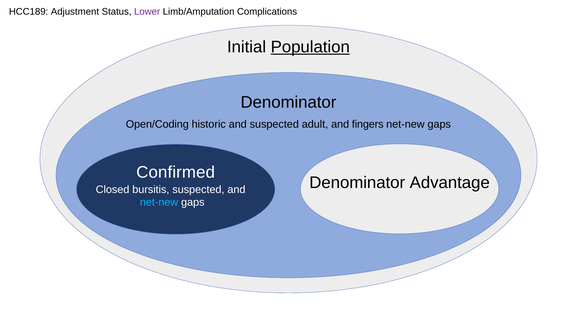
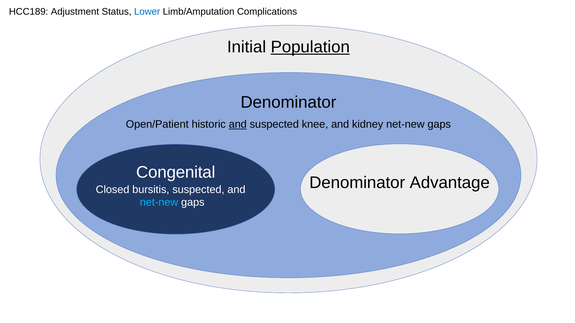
Lower colour: purple -> blue
Open/Coding: Open/Coding -> Open/Patient
and at (238, 125) underline: none -> present
adult: adult -> knee
fingers: fingers -> kidney
Confirmed: Confirmed -> Congenital
